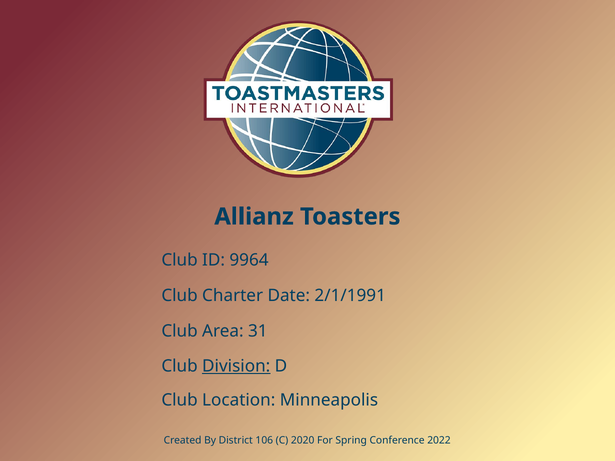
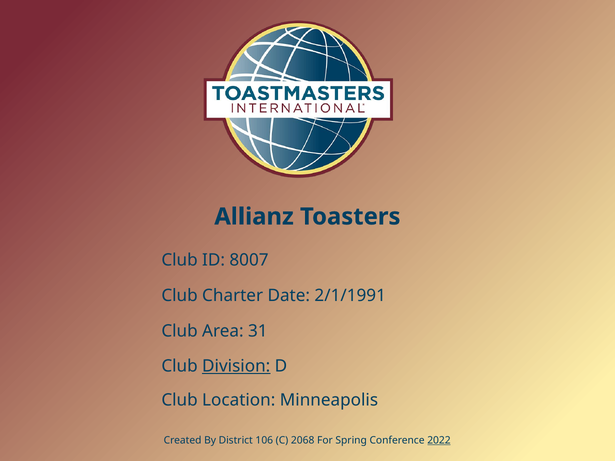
9964: 9964 -> 8007
2020: 2020 -> 2068
2022 underline: none -> present
